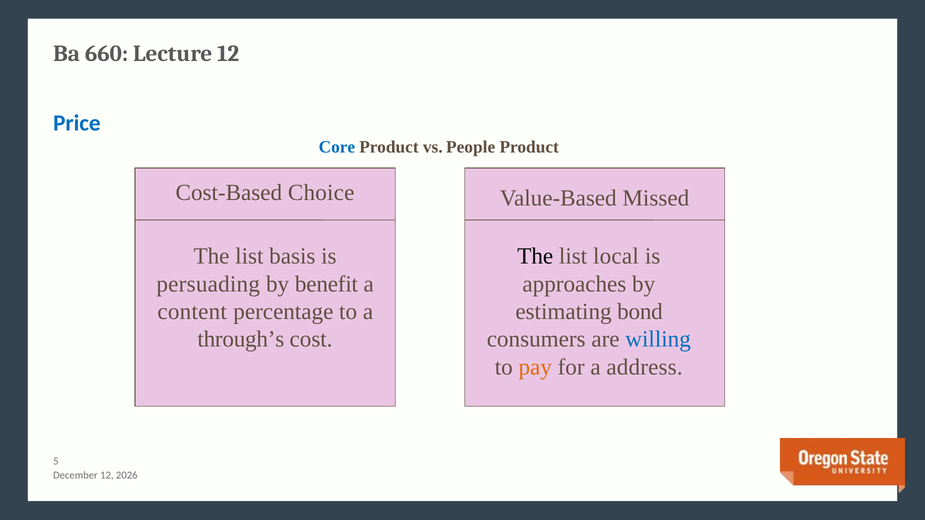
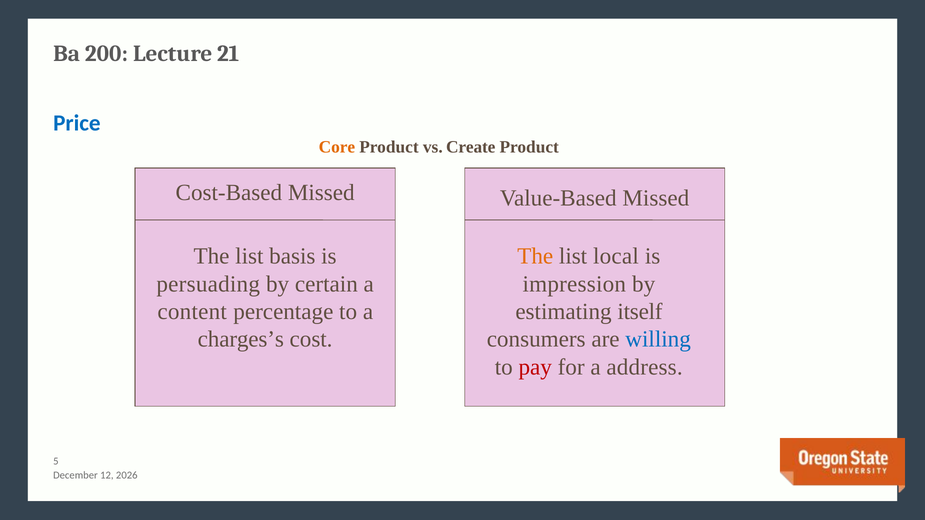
660: 660 -> 200
Lecture 12: 12 -> 21
Core colour: blue -> orange
People: People -> Create
Cost-Based Choice: Choice -> Missed
The at (535, 256) colour: black -> orange
benefit: benefit -> certain
approaches: approaches -> impression
bond: bond -> itself
through’s: through’s -> charges’s
pay colour: orange -> red
